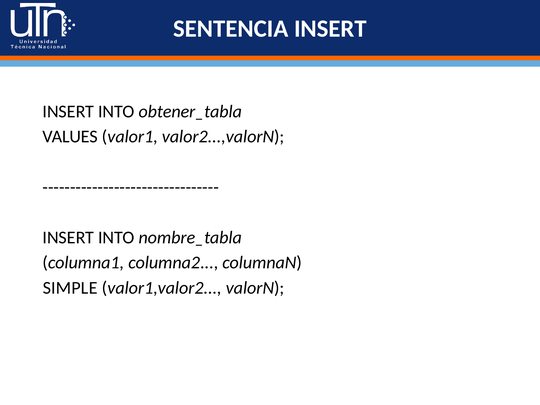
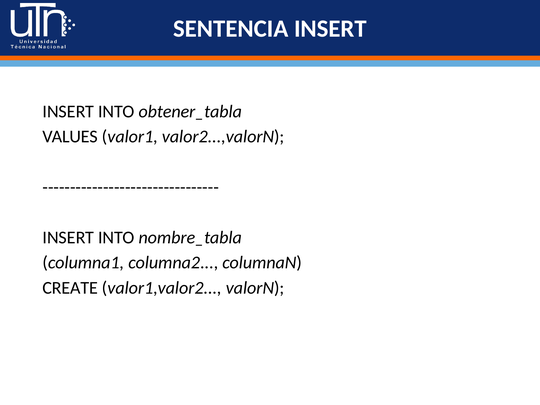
SIMPLE: SIMPLE -> CREATE
